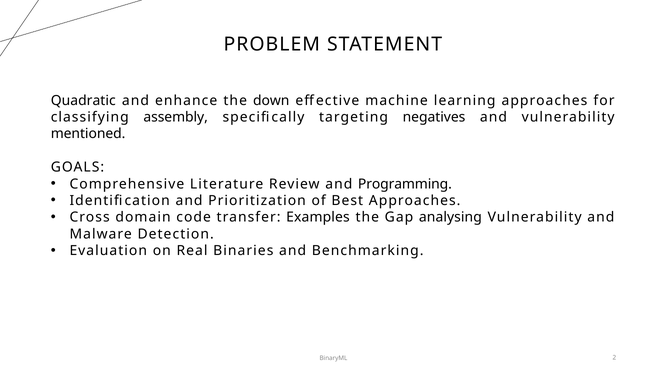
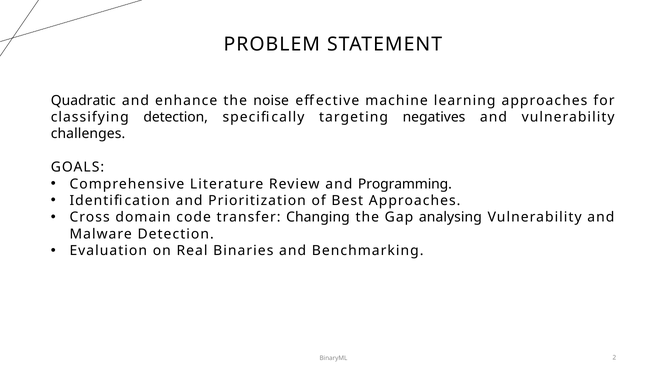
down: down -> noise
classifying assembly: assembly -> detection
mentioned: mentioned -> challenges
Examples: Examples -> Changing
